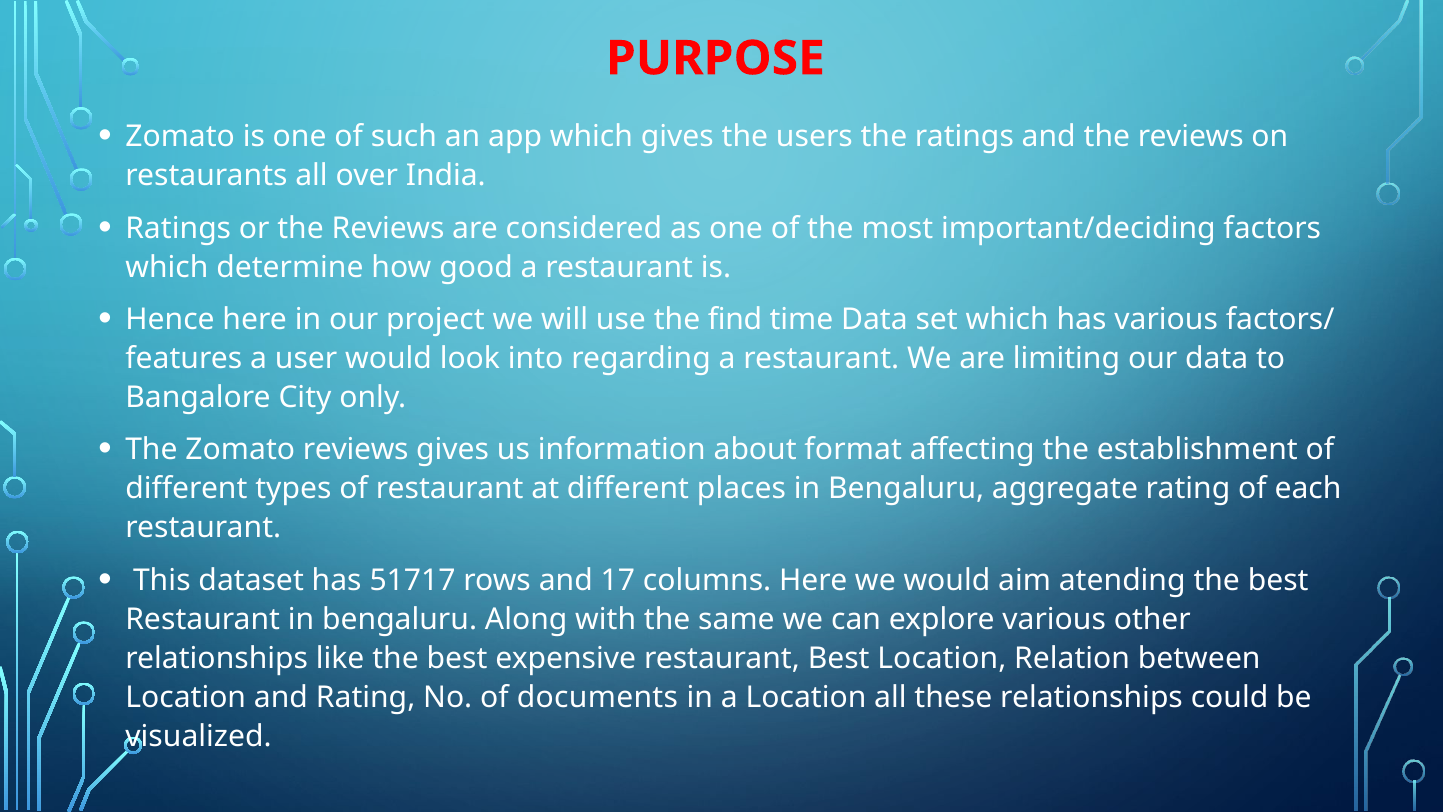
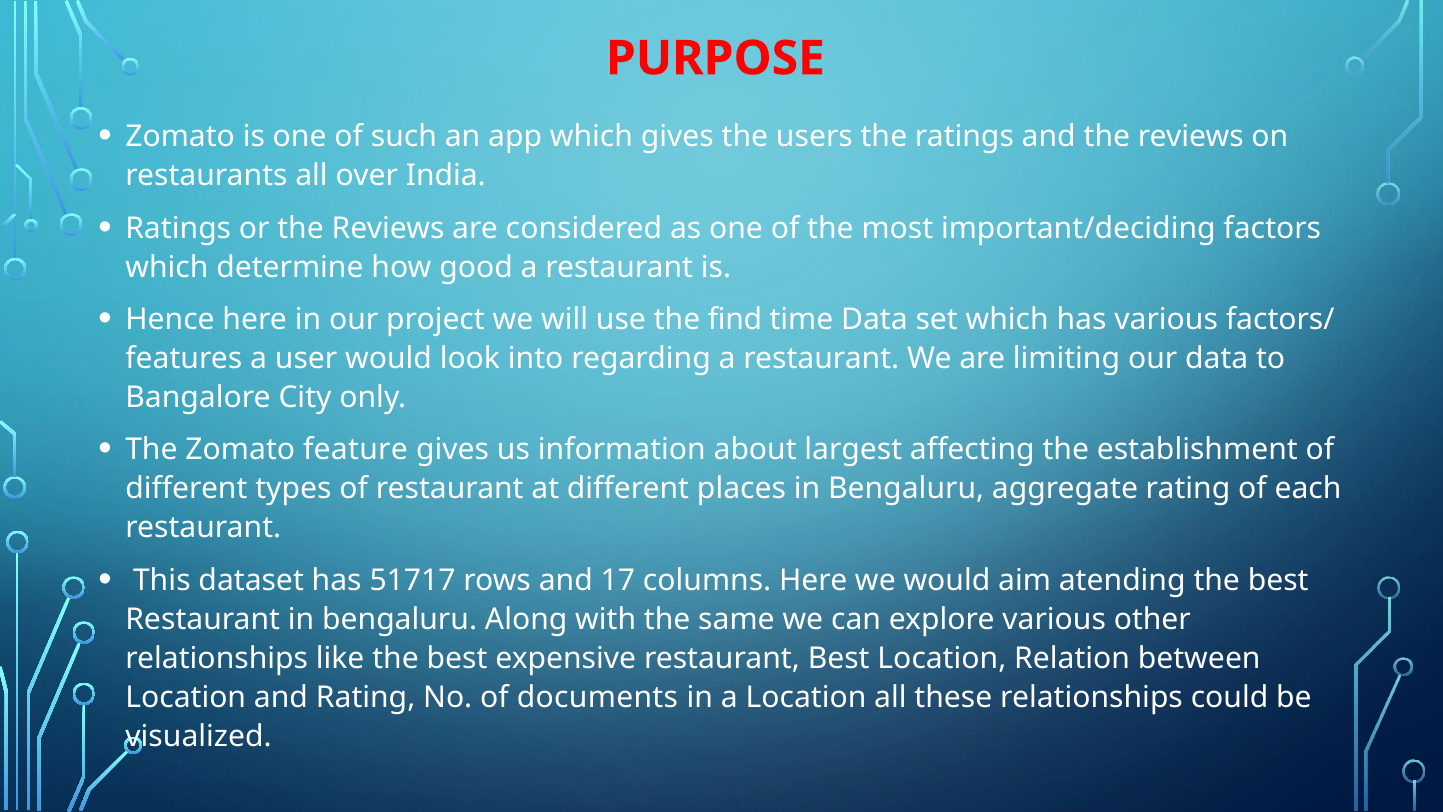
Zomato reviews: reviews -> feature
format: format -> largest
